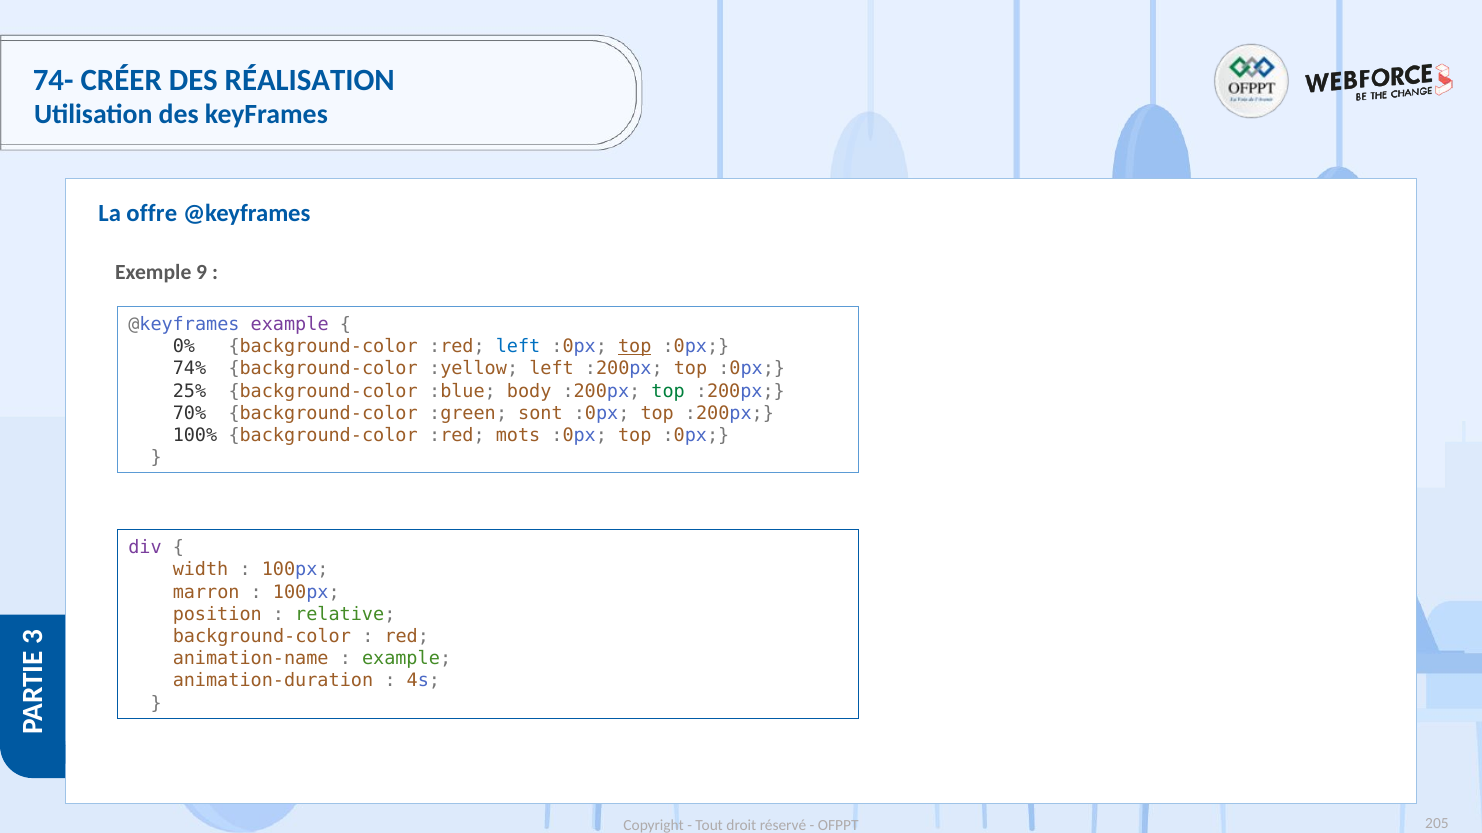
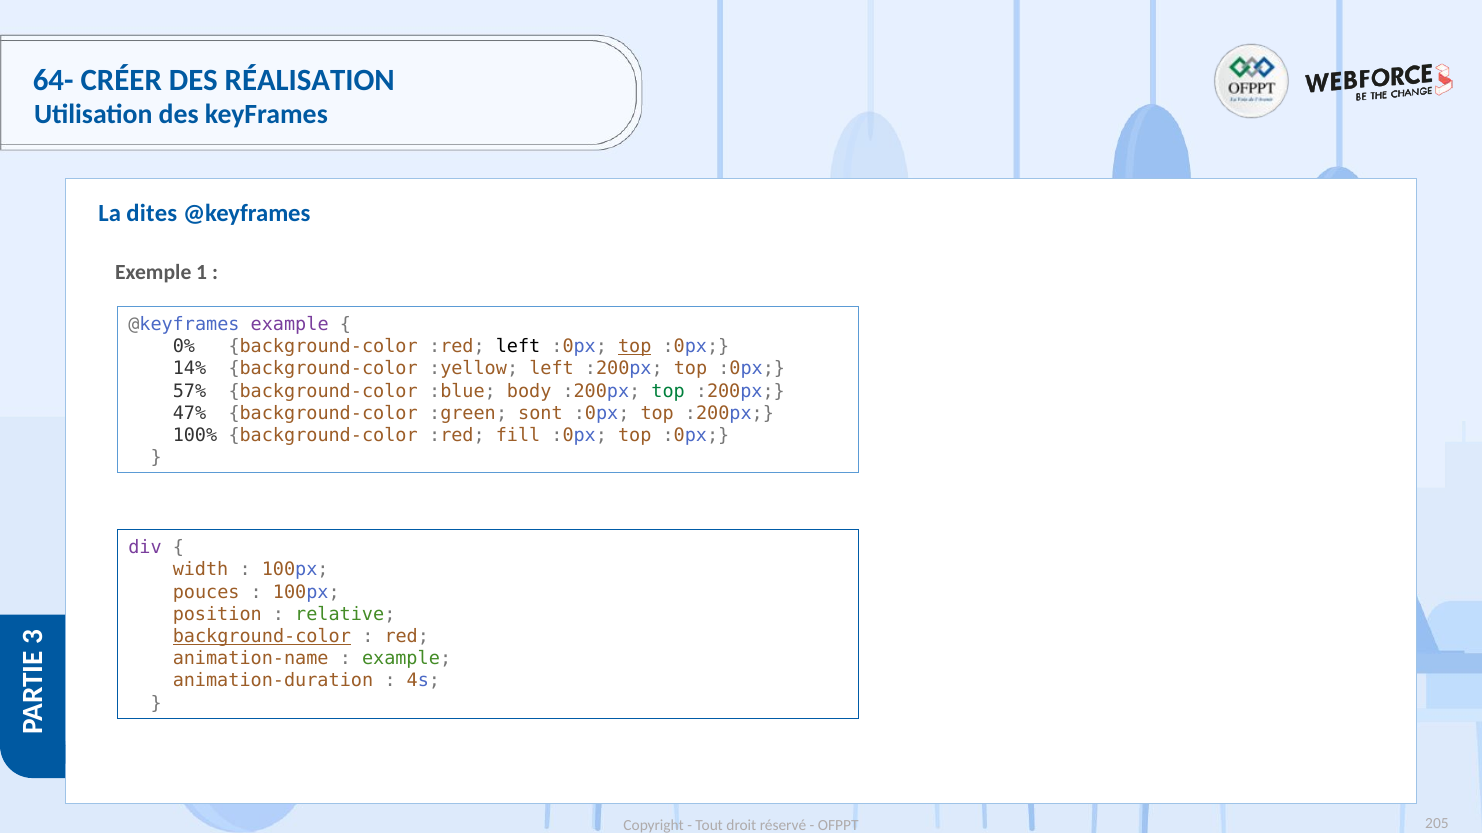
74-: 74- -> 64-
offre: offre -> dites
9: 9 -> 1
left at (518, 347) colour: blue -> black
74%: 74% -> 14%
25%: 25% -> 57%
70%: 70% -> 47%
mots: mots -> fill
marron: marron -> pouces
background-color at (262, 637) underline: none -> present
